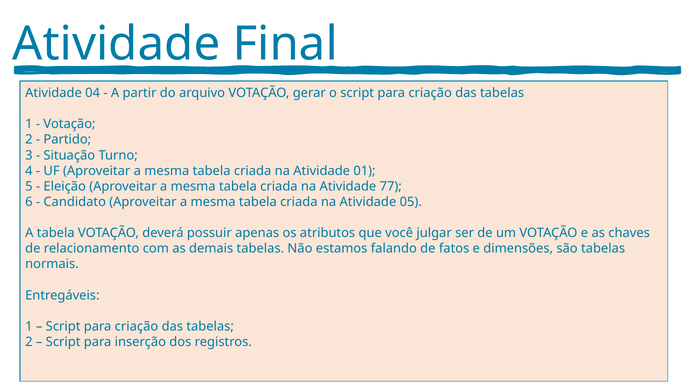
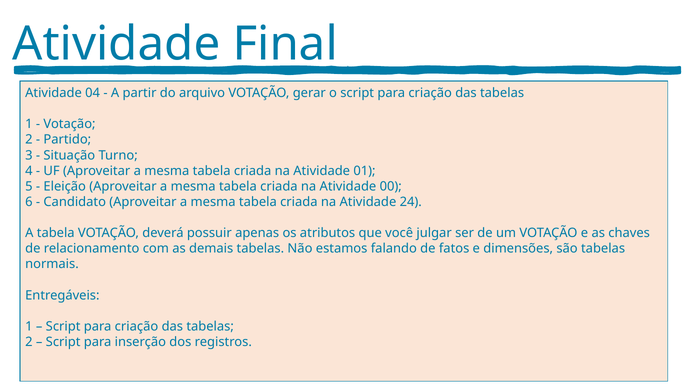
77: 77 -> 00
05: 05 -> 24
